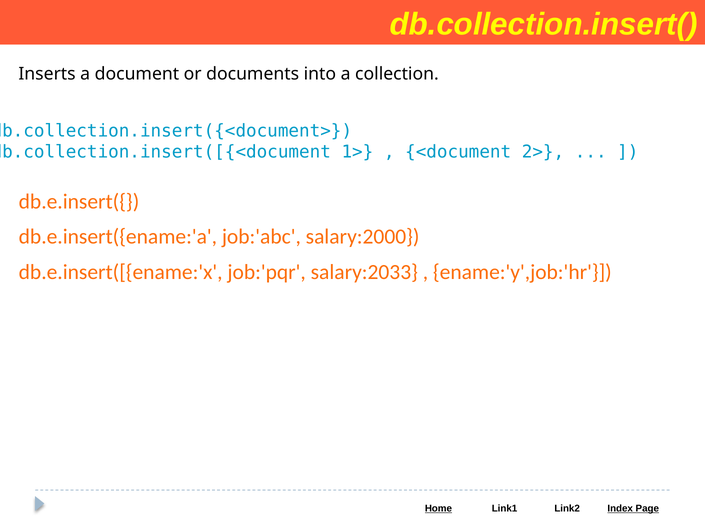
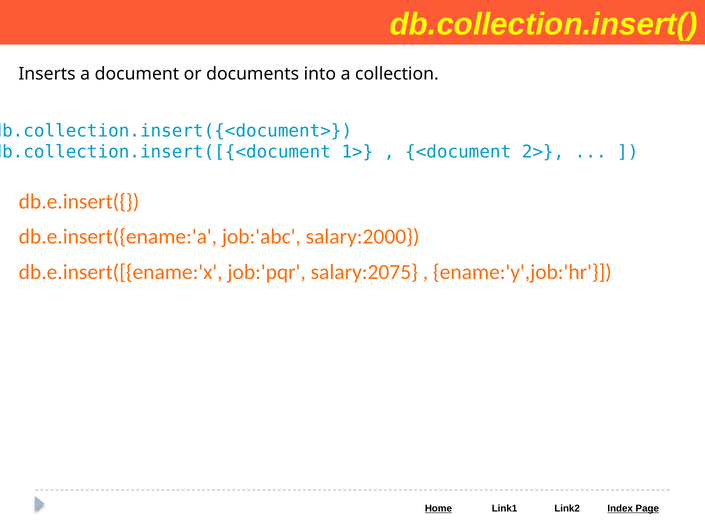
salary:2033: salary:2033 -> salary:2075
